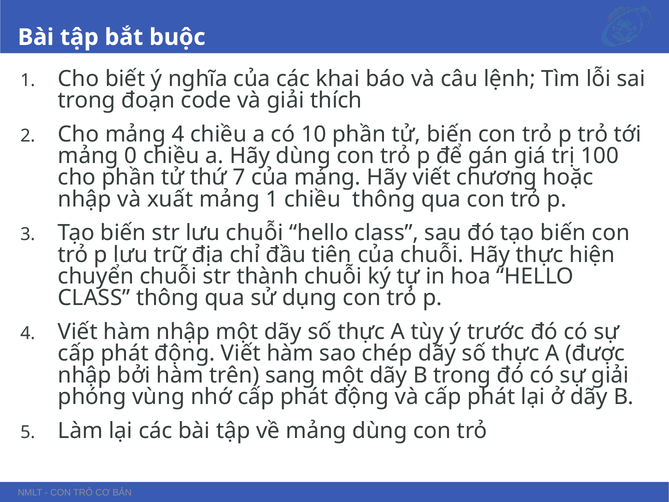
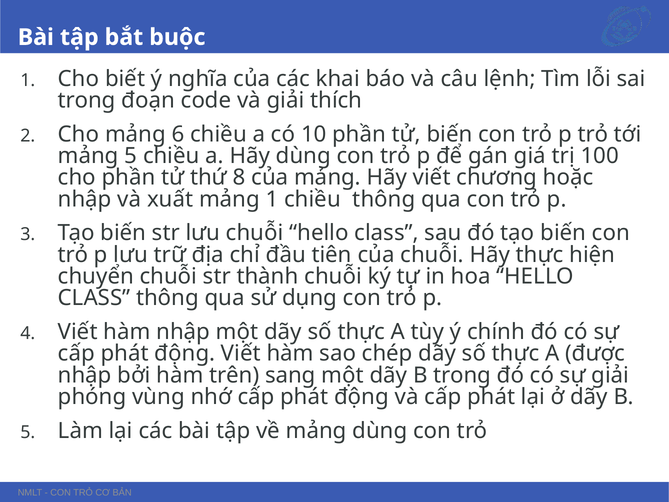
mảng 4: 4 -> 6
mảng 0: 0 -> 5
7: 7 -> 8
trước: trước -> chính
